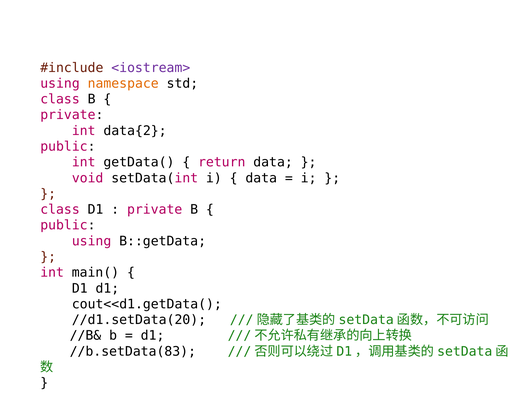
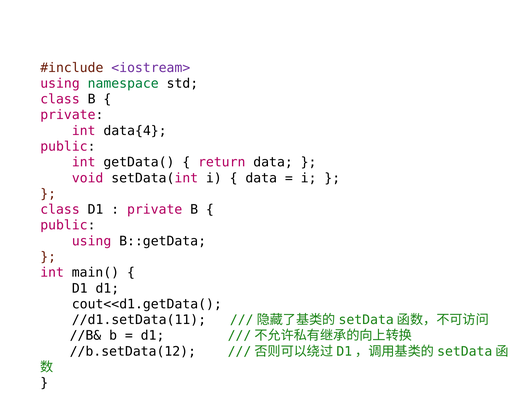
namespace colour: orange -> green
data{2: data{2 -> data{4
//d1.setData(20: //d1.setData(20 -> //d1.setData(11
//b.setData(83: //b.setData(83 -> //b.setData(12
